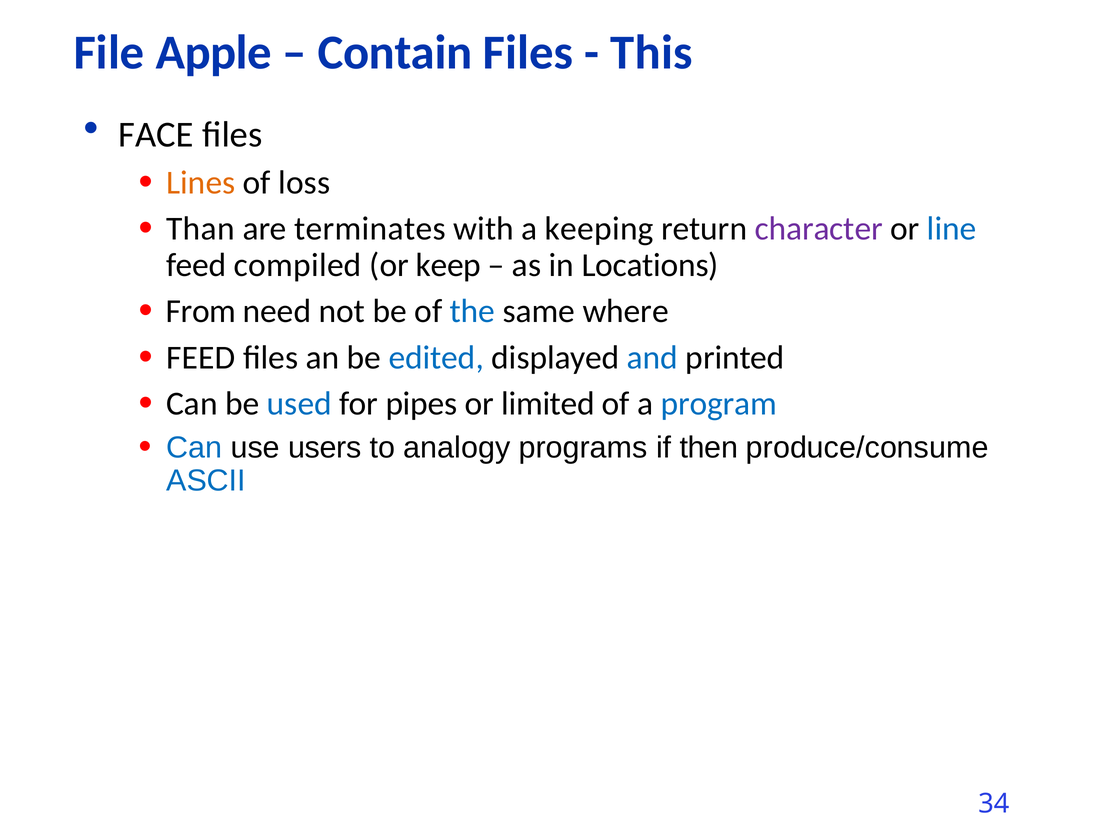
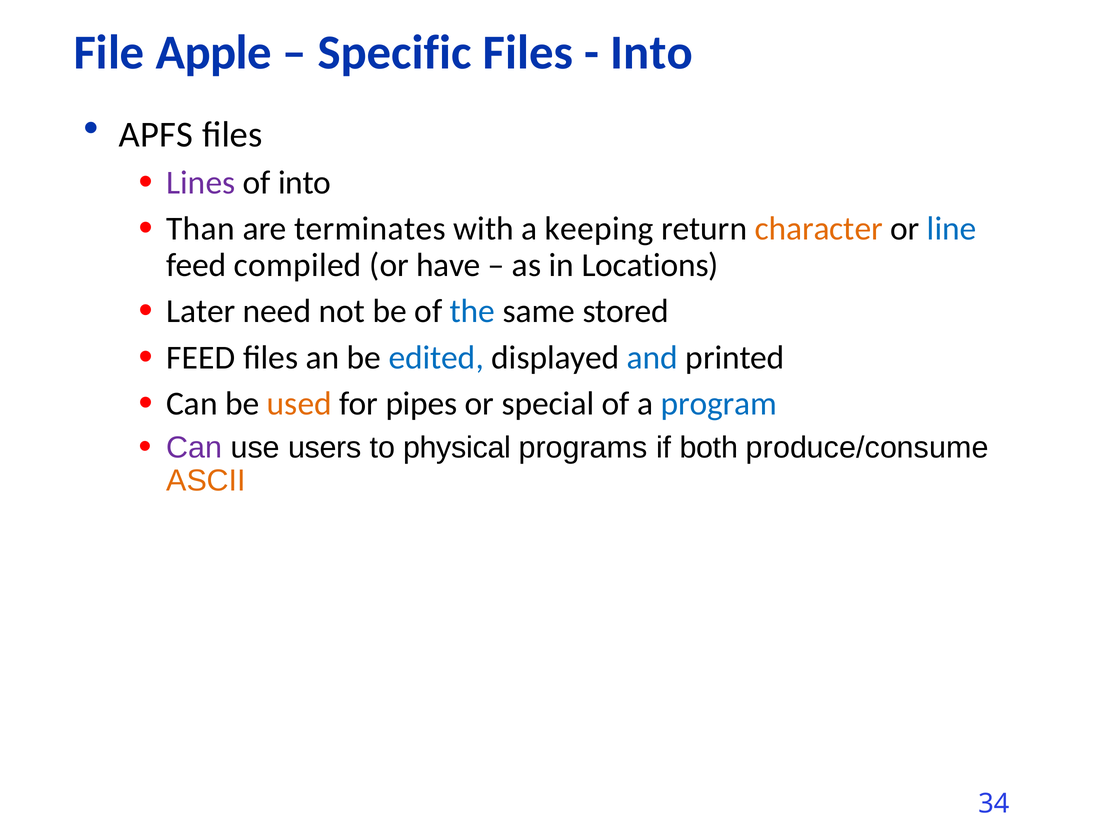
Contain: Contain -> Specific
This at (651, 53): This -> Into
FACE: FACE -> APFS
Lines colour: orange -> purple
of loss: loss -> into
character colour: purple -> orange
keep: keep -> have
From: From -> Later
where: where -> stored
used colour: blue -> orange
limited: limited -> special
Can at (194, 447) colour: blue -> purple
analogy: analogy -> physical
then: then -> both
ASCII colour: blue -> orange
